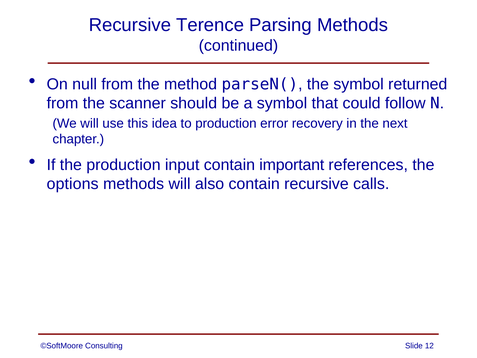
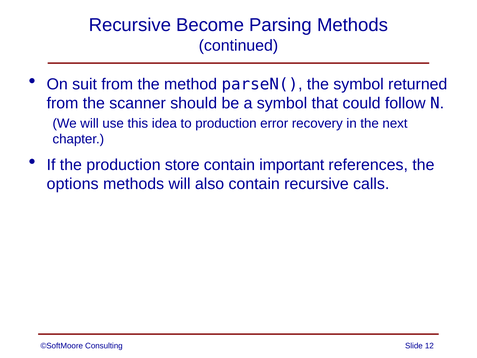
Terence: Terence -> Become
null: null -> suit
input: input -> store
